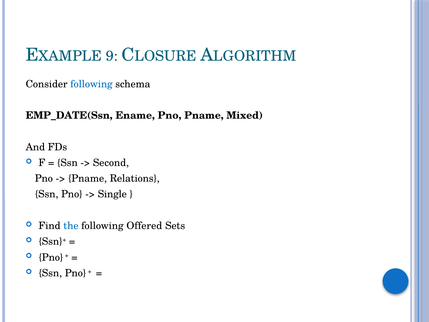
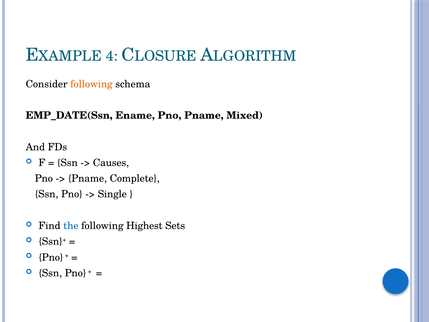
9: 9 -> 4
following at (91, 84) colour: blue -> orange
Second: Second -> Causes
Relations: Relations -> Complete
Offered: Offered -> Highest
